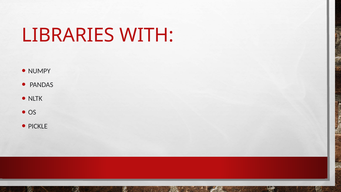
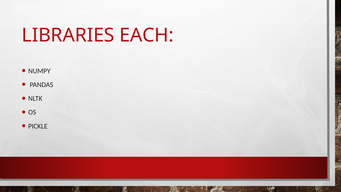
WITH: WITH -> EACH
